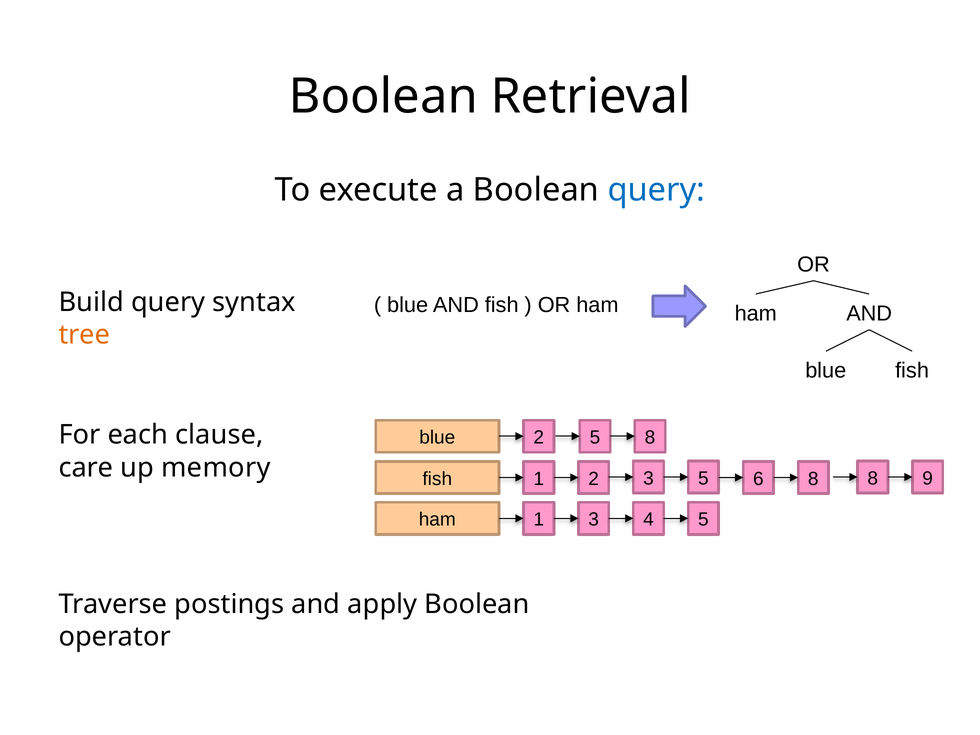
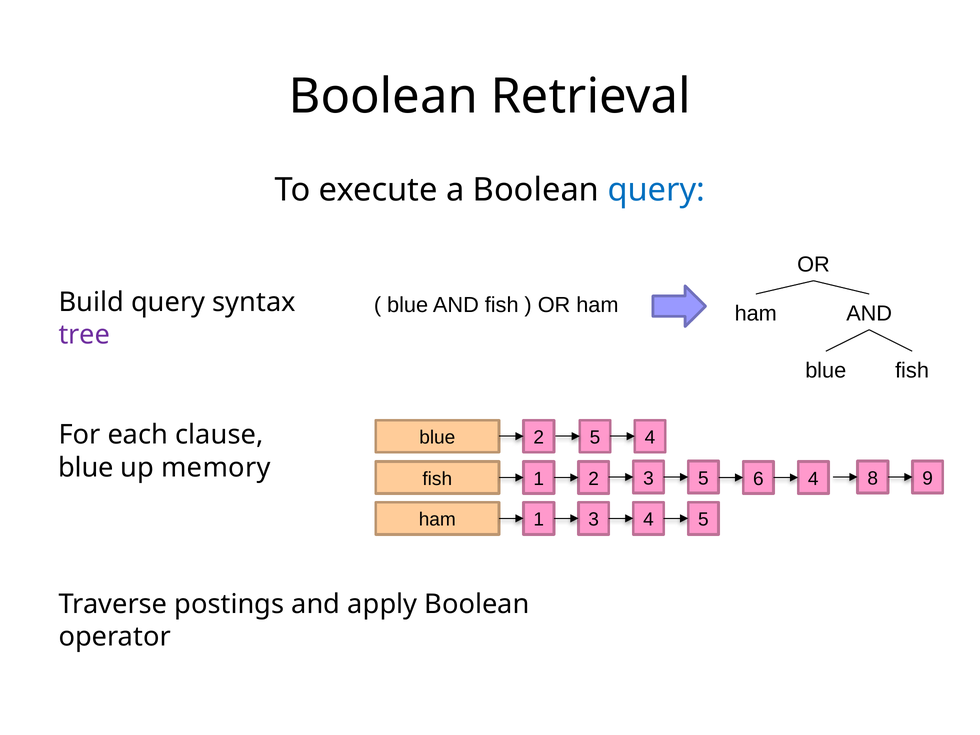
tree colour: orange -> purple
5 8: 8 -> 4
care at (86, 468): care -> blue
6 8: 8 -> 4
